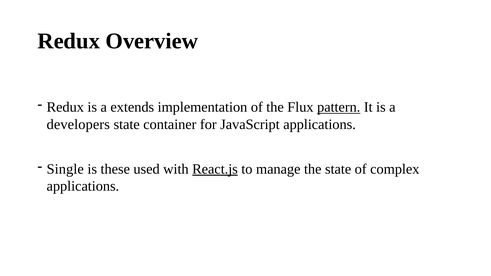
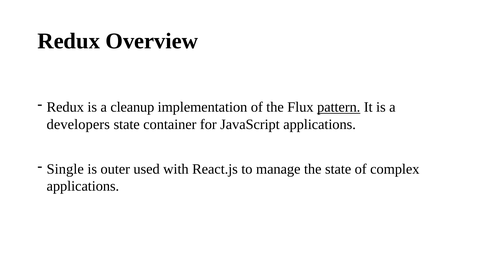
extends: extends -> cleanup
these: these -> outer
React.js underline: present -> none
